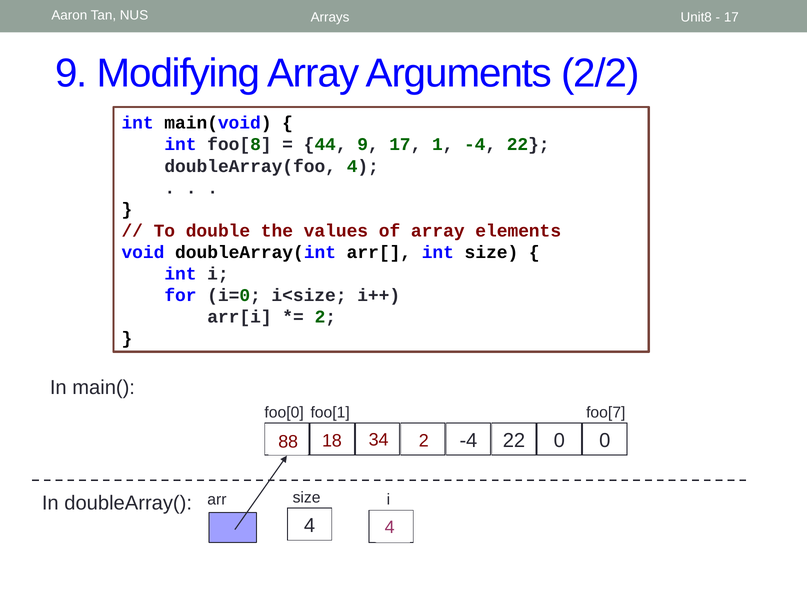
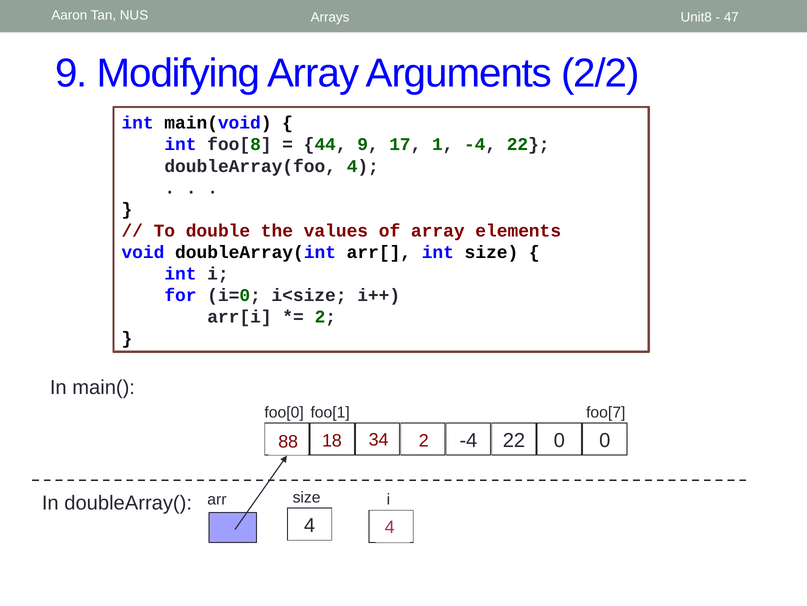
17 at (731, 17): 17 -> 47
